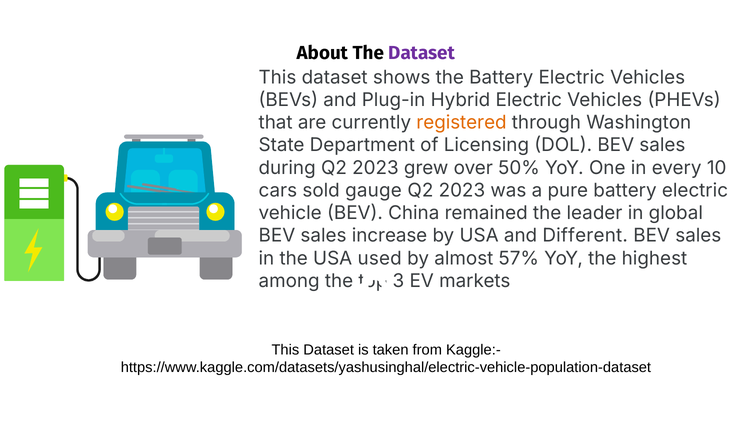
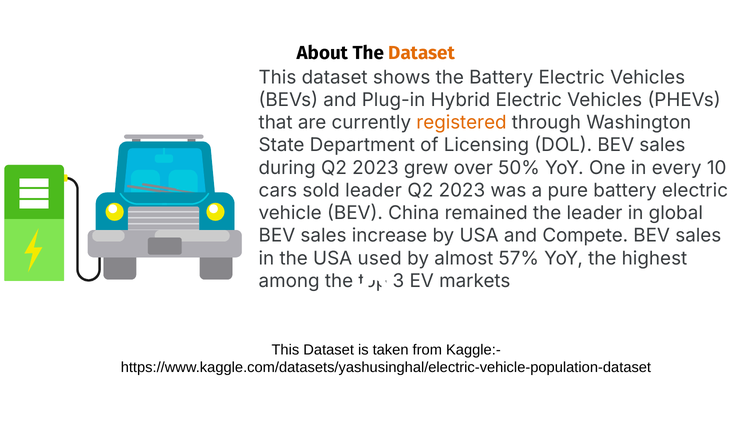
Dataset at (422, 53) colour: purple -> orange
sold gauge: gauge -> leader
Different: Different -> Compete
